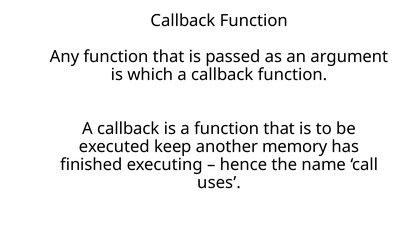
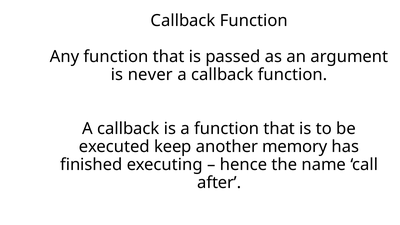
which: which -> never
uses: uses -> after
